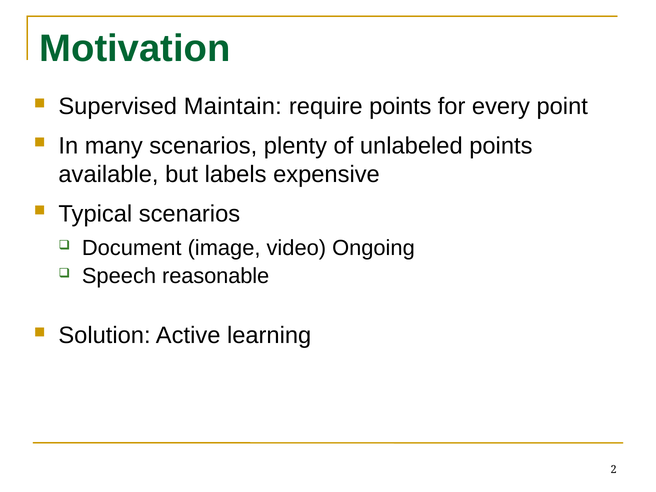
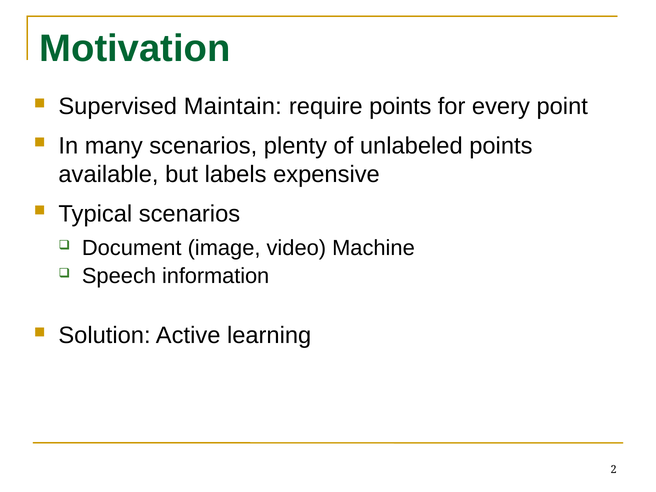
Ongoing: Ongoing -> Machine
reasonable: reasonable -> information
